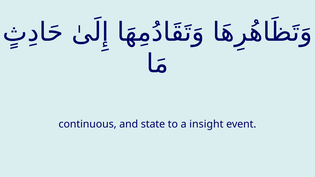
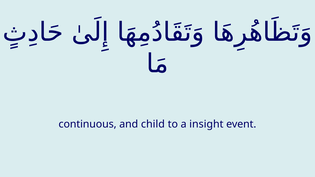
state: state -> child
